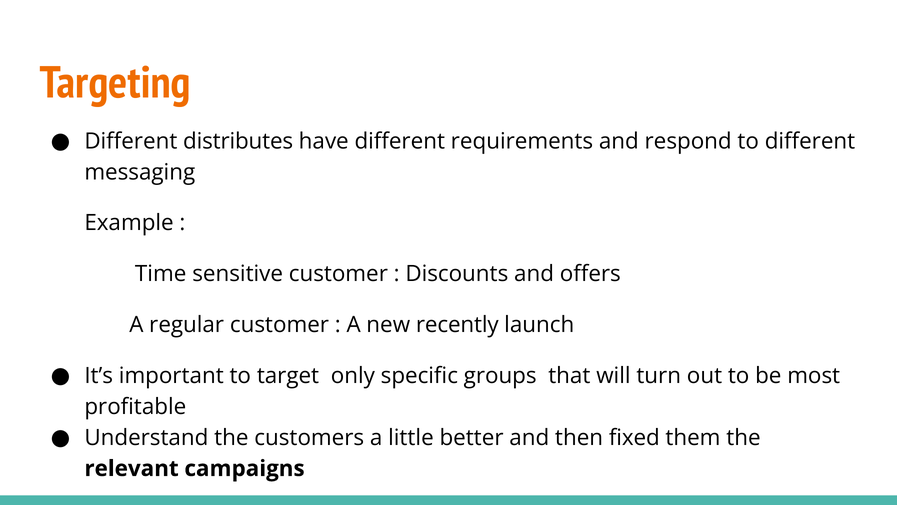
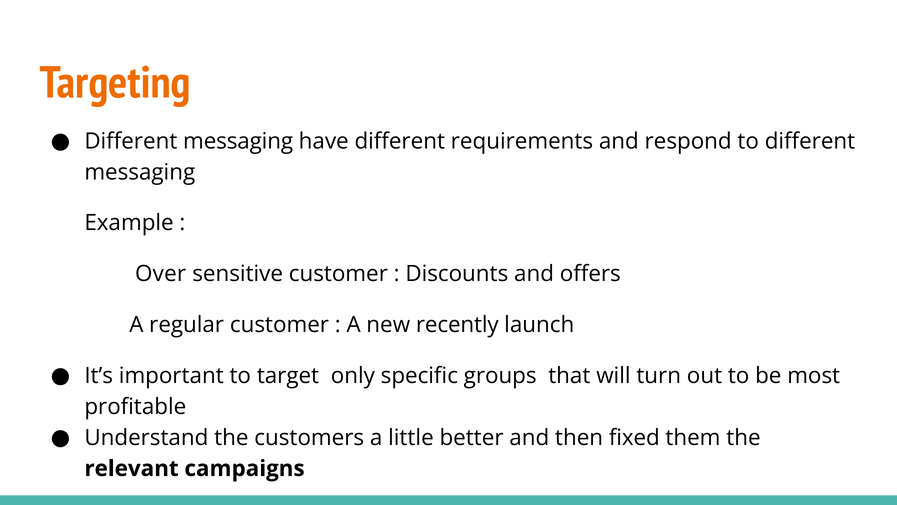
distributes at (238, 141): distributes -> messaging
Time: Time -> Over
